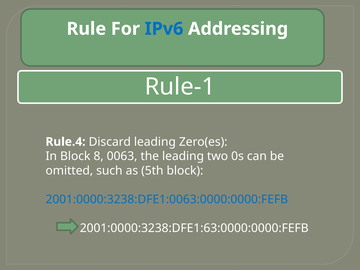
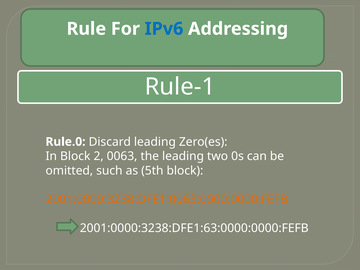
Rule.4: Rule.4 -> Rule.0
8: 8 -> 2
2001:0000:3238:DFE1:0063:0000:0000:FEFB colour: blue -> orange
